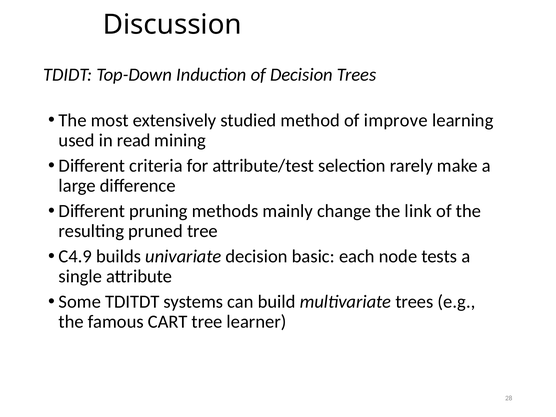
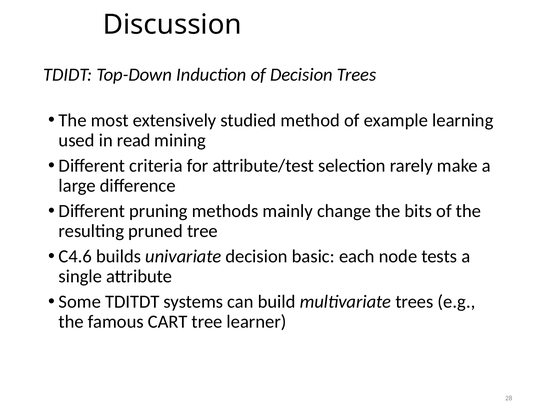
improve: improve -> example
link: link -> bits
C4.9: C4.9 -> C4.6
